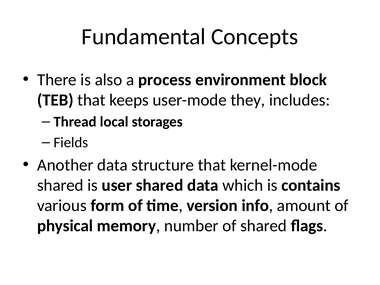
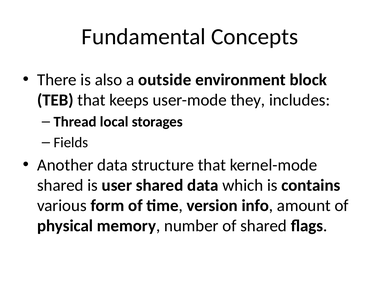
process: process -> outside
